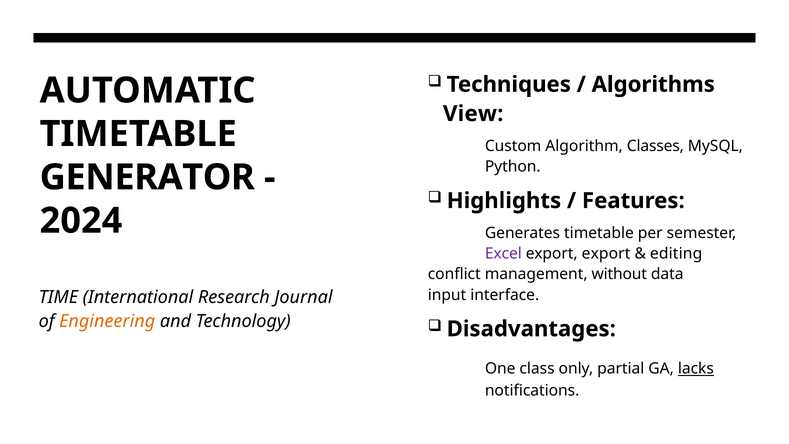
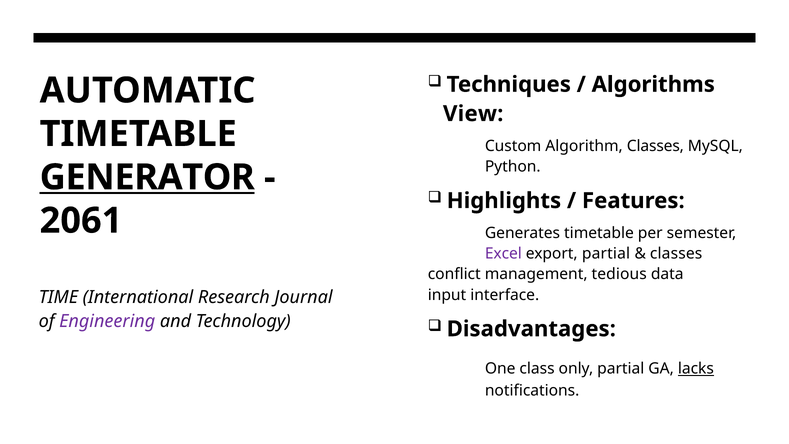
GENERATOR underline: none -> present
2024: 2024 -> 2061
export export: export -> partial
editing at (676, 254): editing -> classes
without: without -> tedious
Engineering colour: orange -> purple
